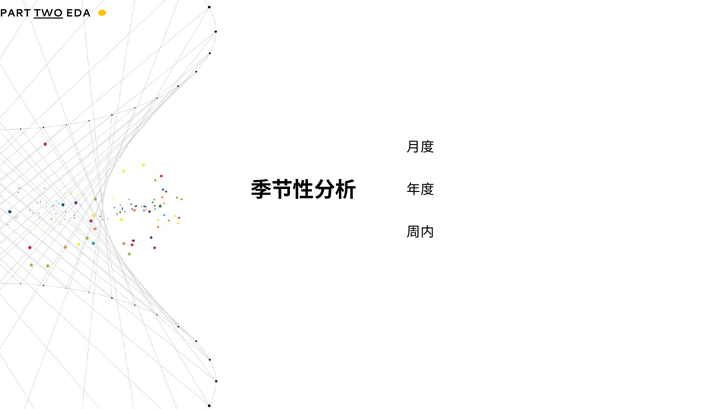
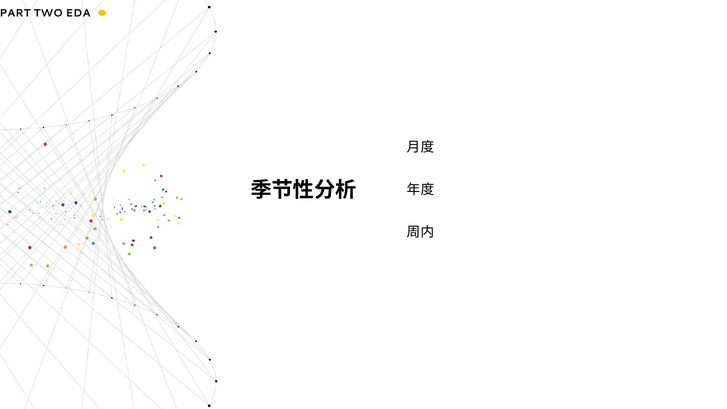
TWO underline: present -> none
